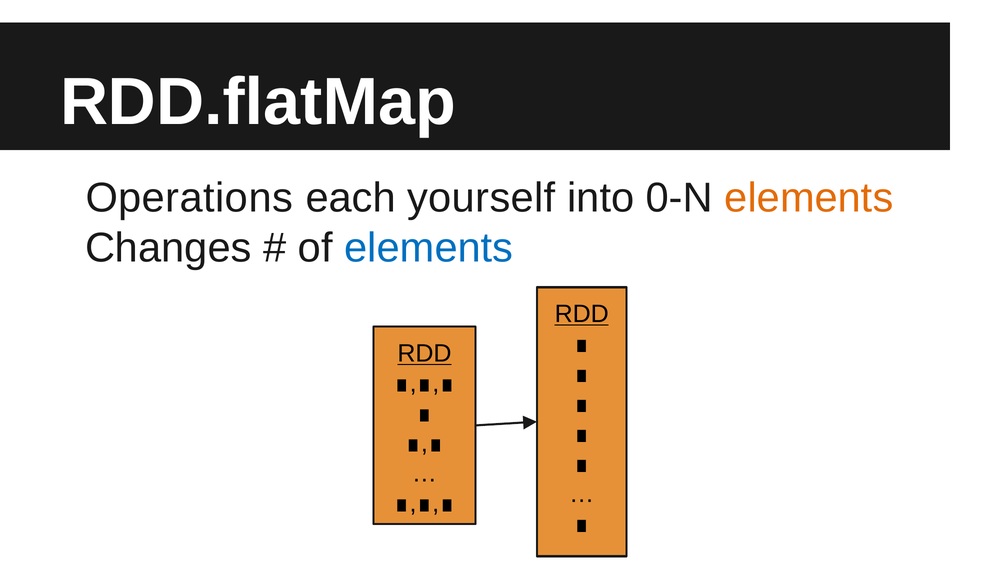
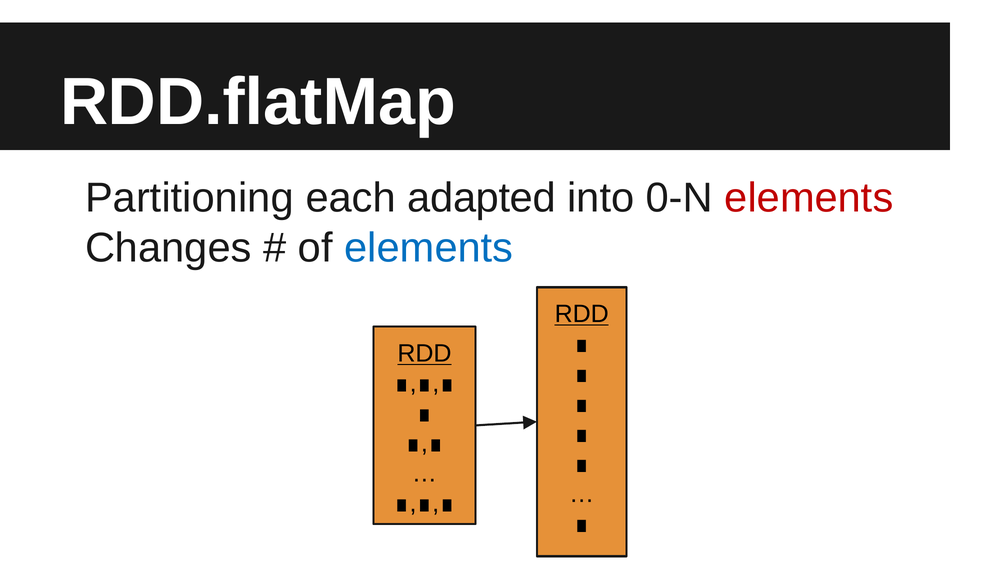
Operations: Operations -> Partitioning
yourself: yourself -> adapted
elements at (809, 198) colour: orange -> red
